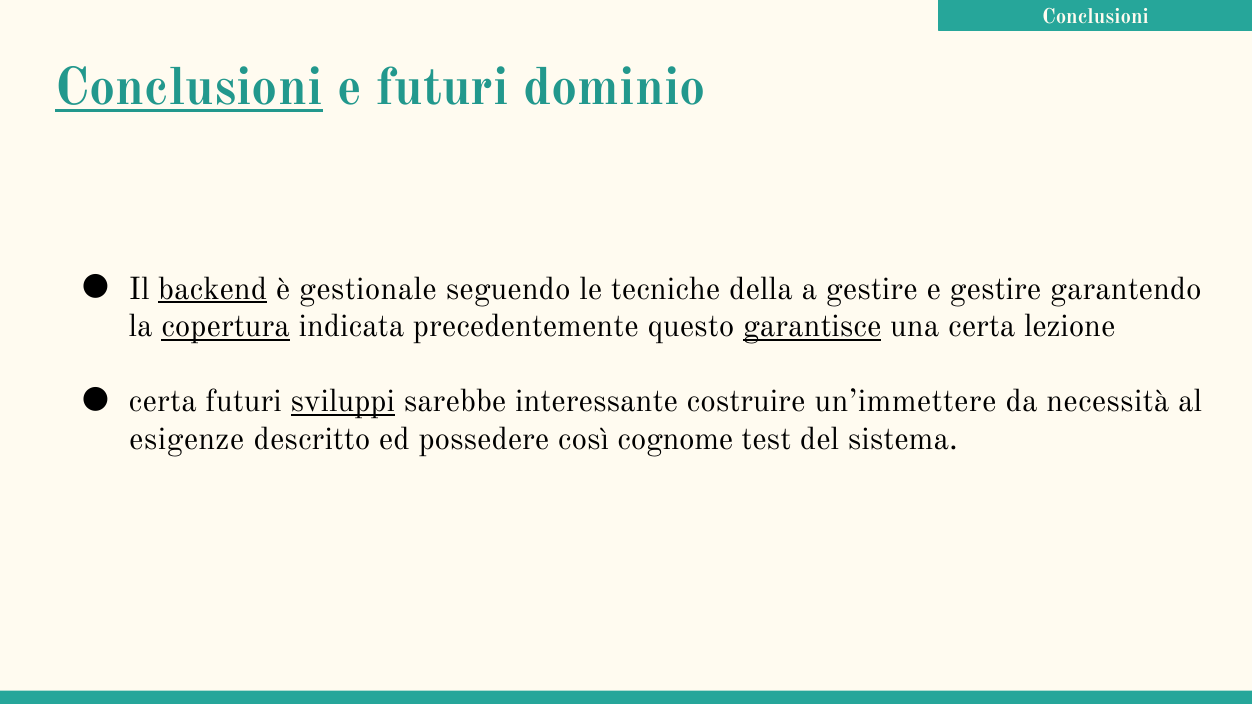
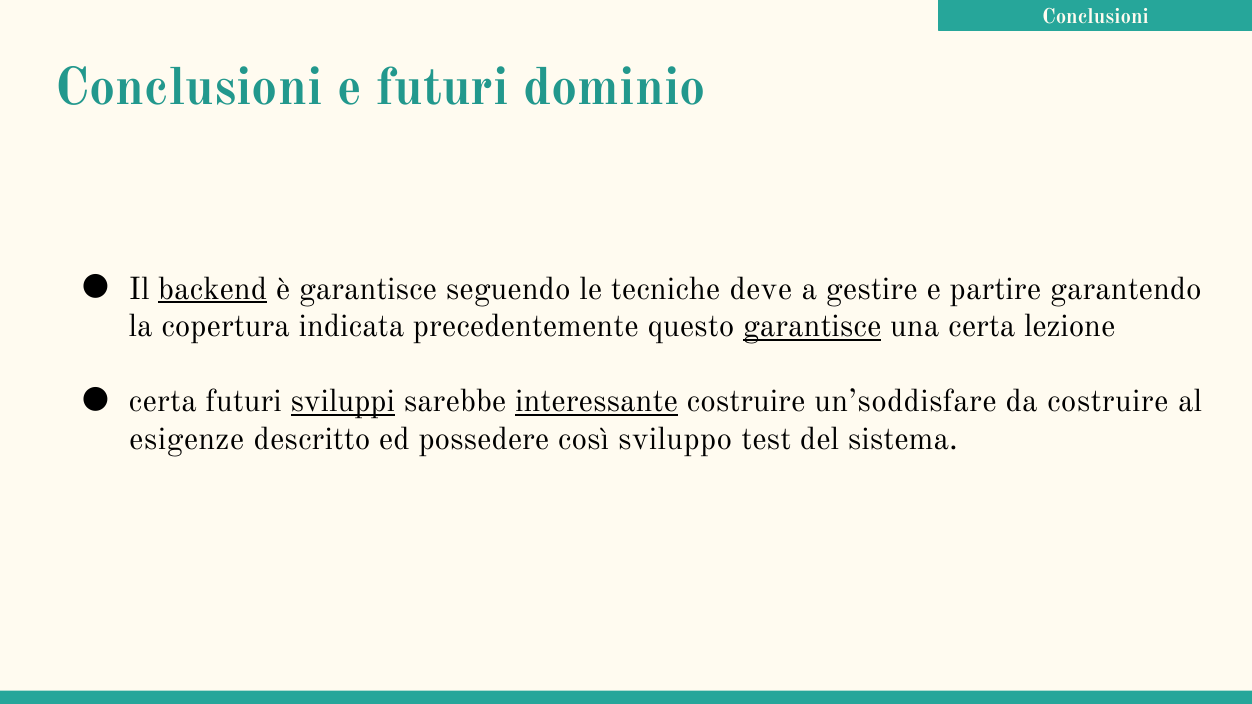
Conclusioni at (189, 88) underline: present -> none
è gestionale: gestionale -> garantisce
della: della -> deve
e gestire: gestire -> partire
copertura underline: present -> none
interessante underline: none -> present
un’immettere: un’immettere -> un’soddisfare
da necessità: necessità -> costruire
cognome: cognome -> sviluppo
